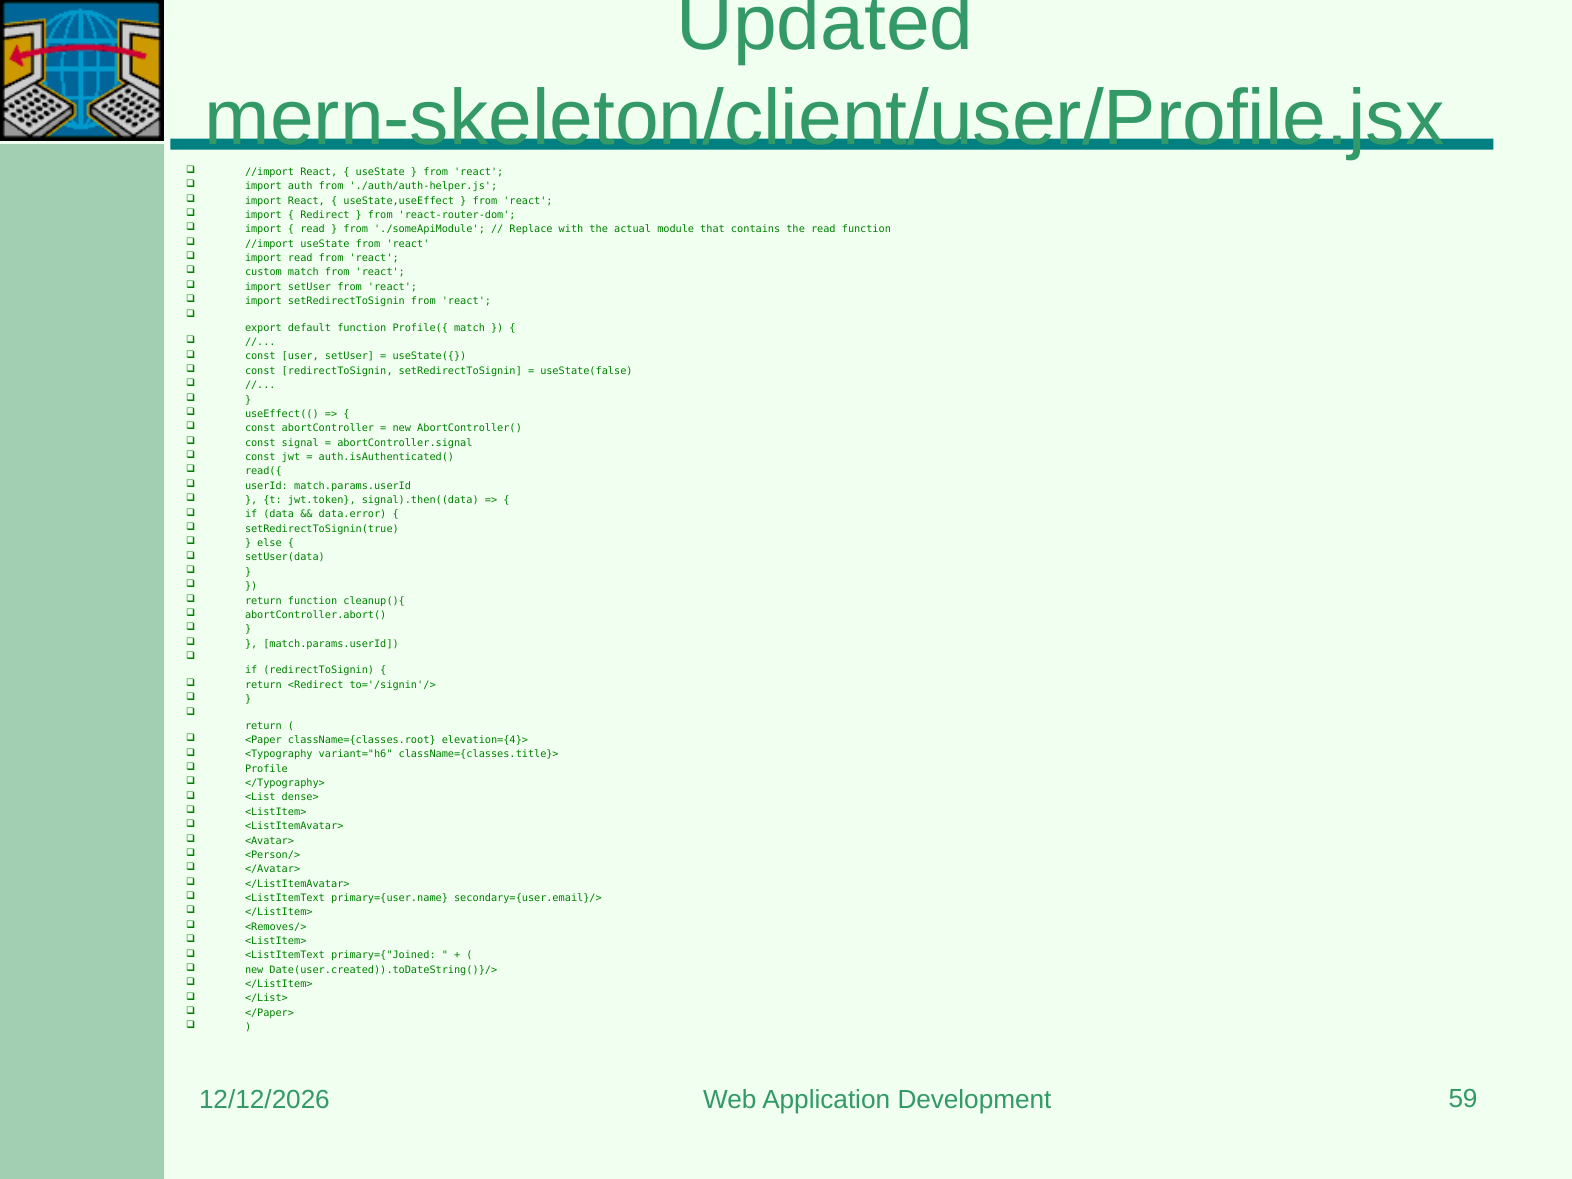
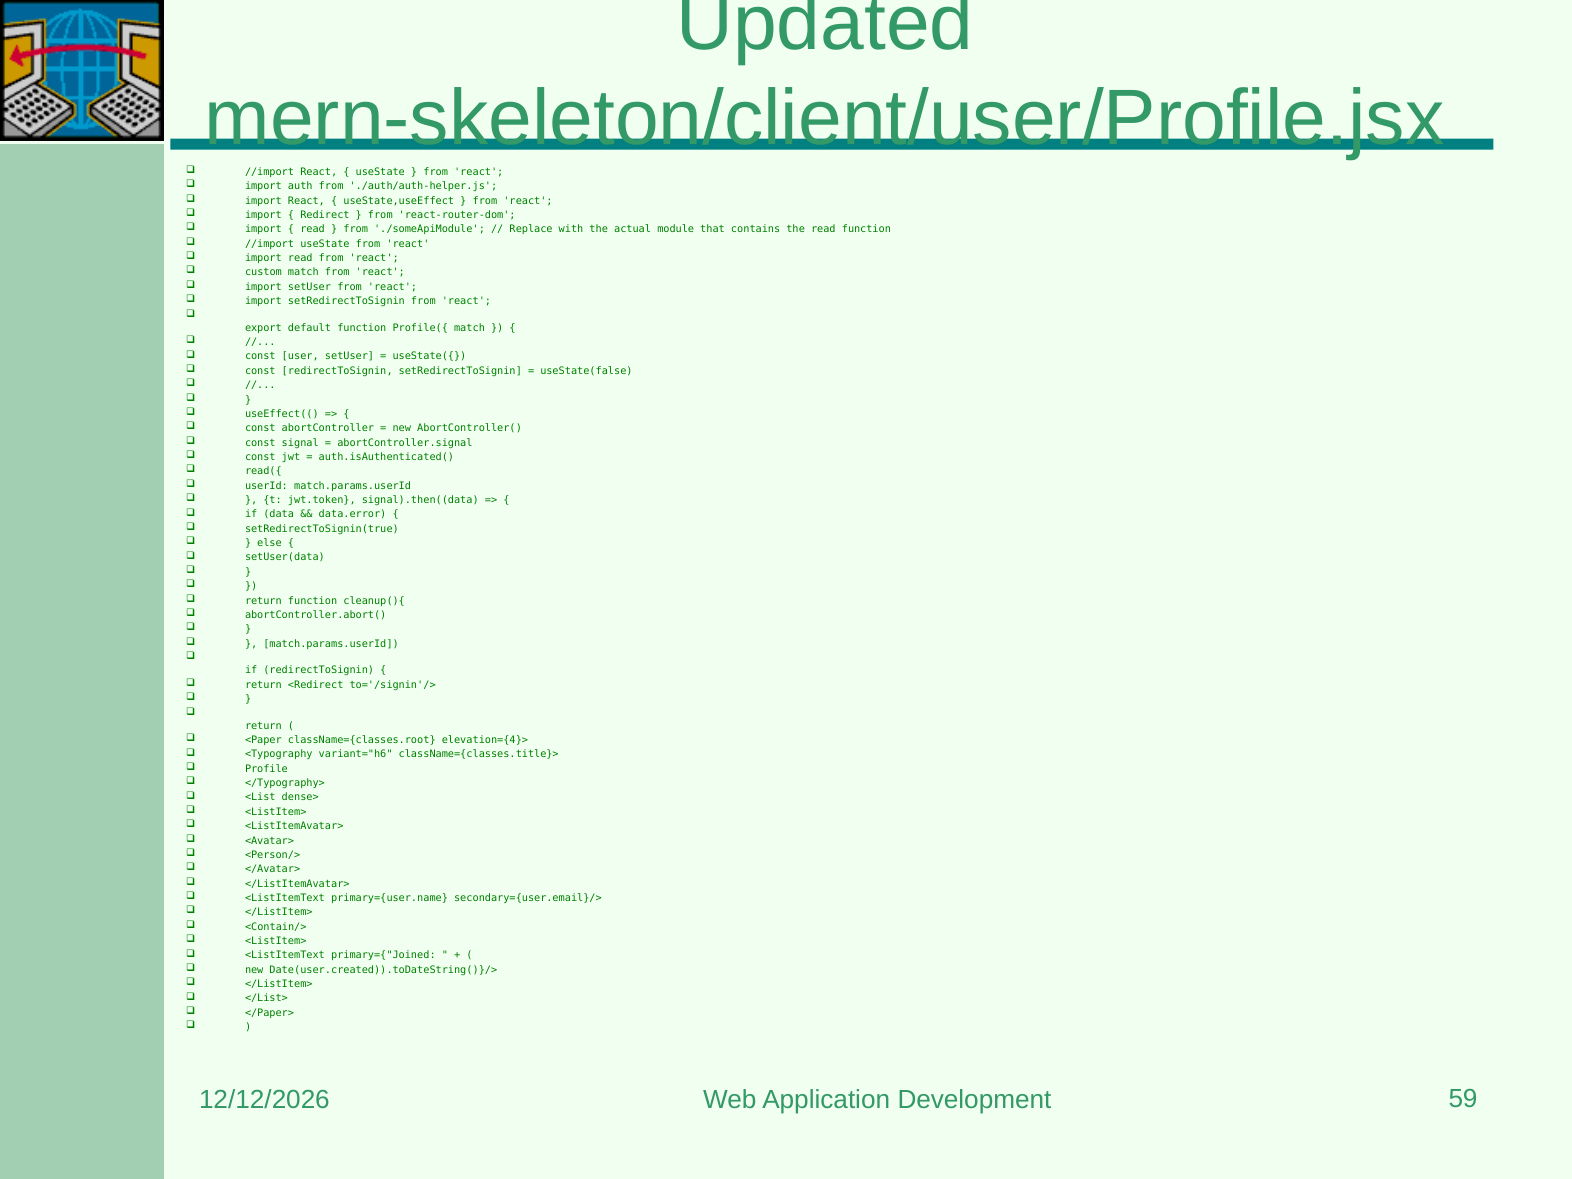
<Removes/>: <Removes/> -> <Contain/>
